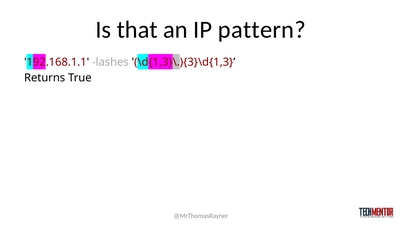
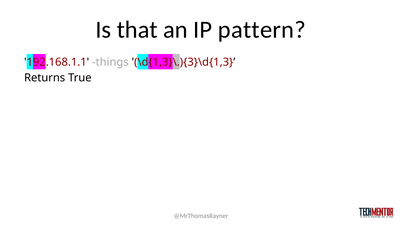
lashes: lashes -> things
